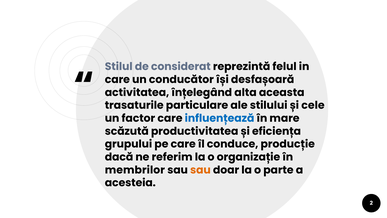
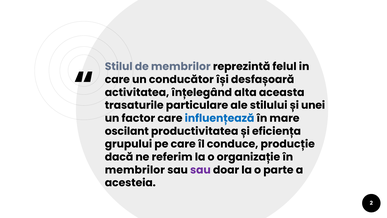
de considerat: considerat -> membrilor
cele: cele -> unei
scăzută: scăzută -> oscilant
sau at (200, 170) colour: orange -> purple
